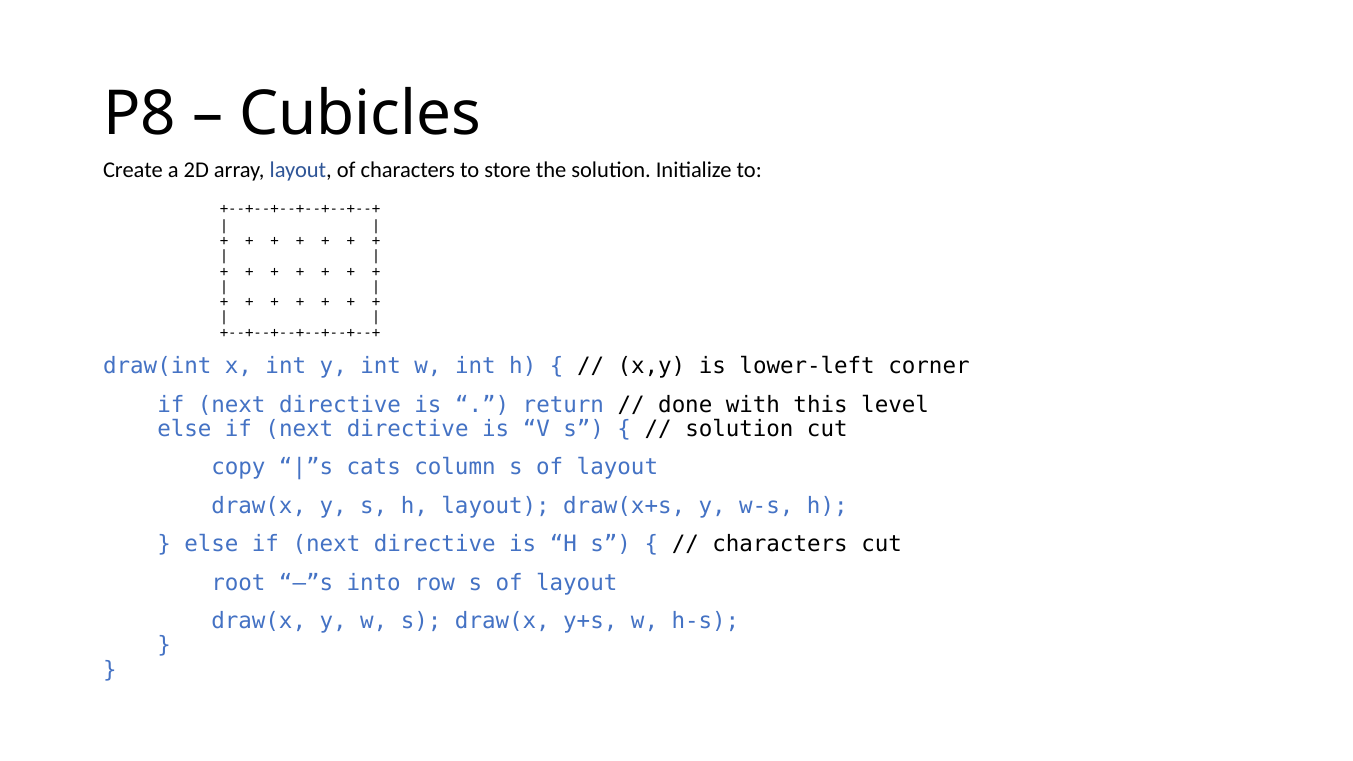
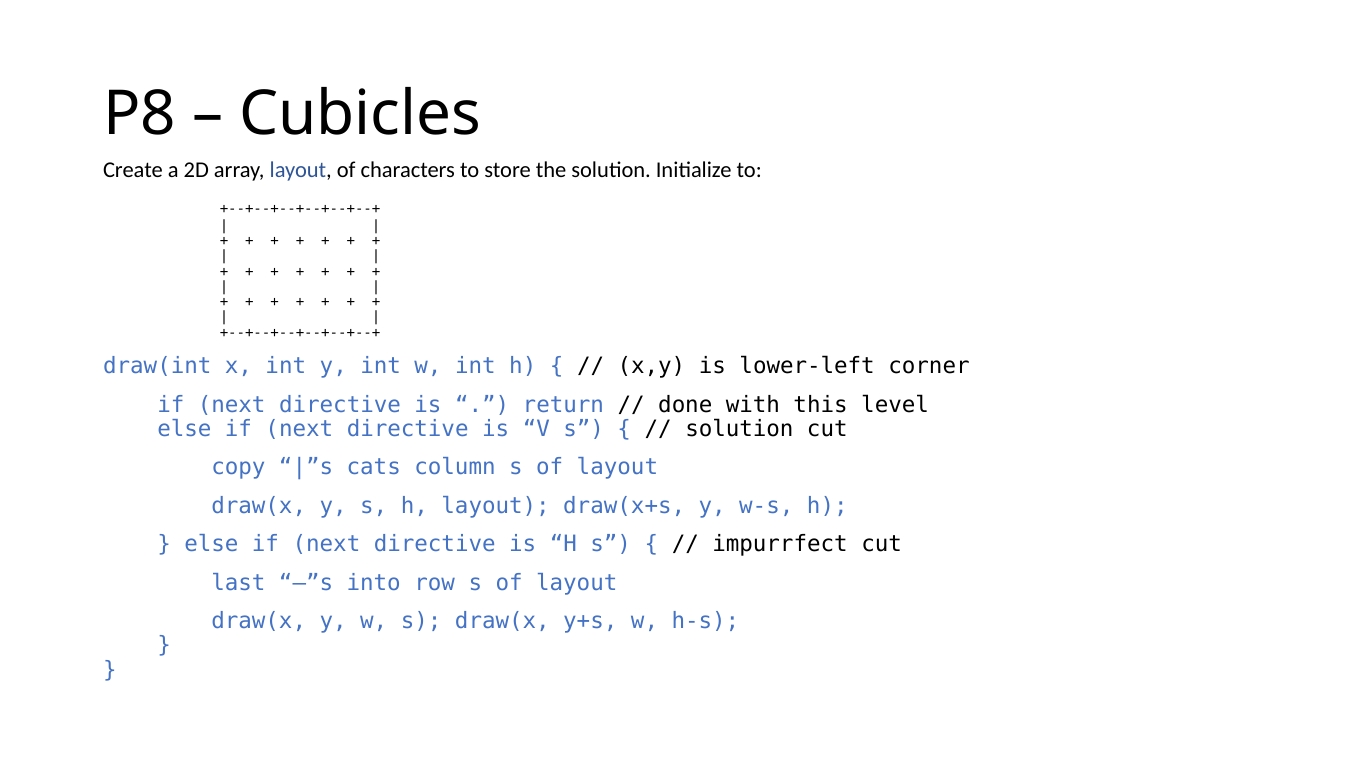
characters at (780, 544): characters -> impurrfect
root: root -> last
